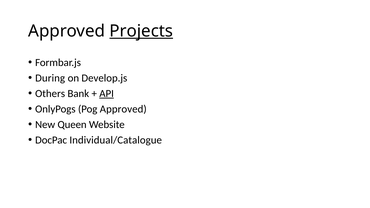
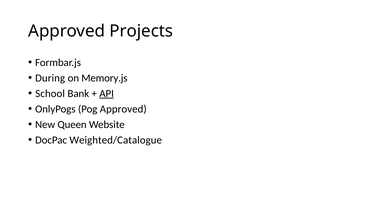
Projects underline: present -> none
Develop.js: Develop.js -> Memory.js
Others: Others -> School
Individual/Catalogue: Individual/Catalogue -> Weighted/Catalogue
